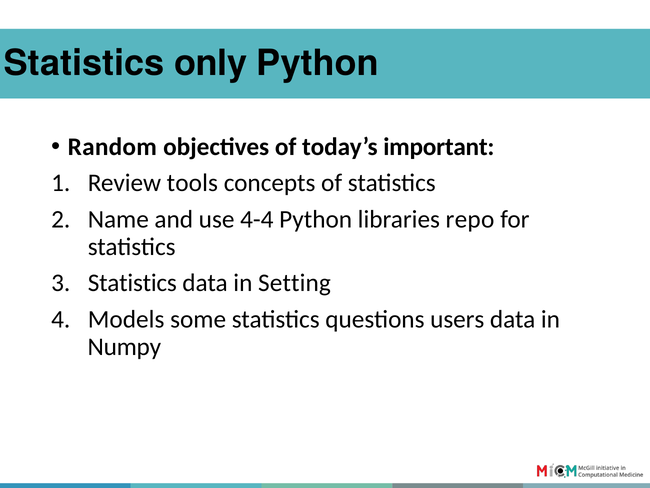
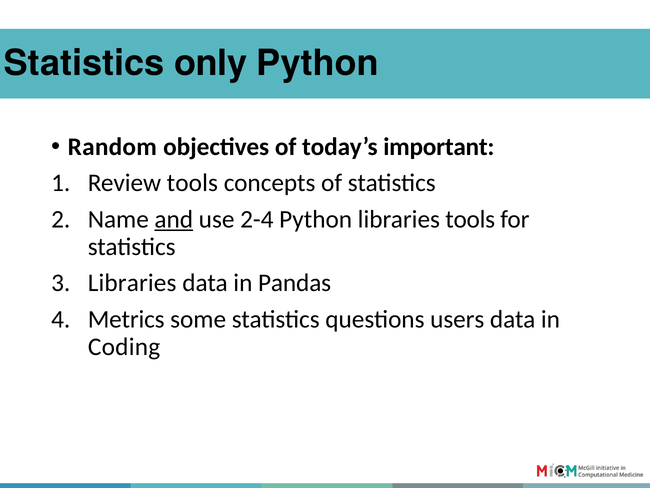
and underline: none -> present
4-4: 4-4 -> 2-4
libraries repo: repo -> tools
Statistics at (132, 283): Statistics -> Libraries
Setting: Setting -> Pandas
Models: Models -> Metrics
Numpy: Numpy -> Coding
